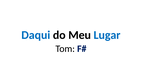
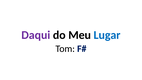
Daqui colour: blue -> purple
